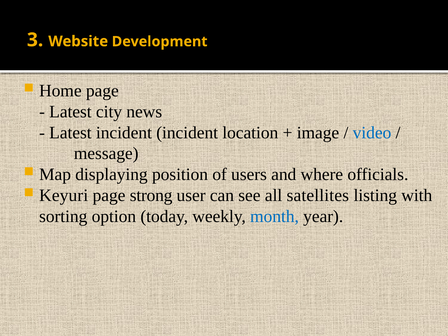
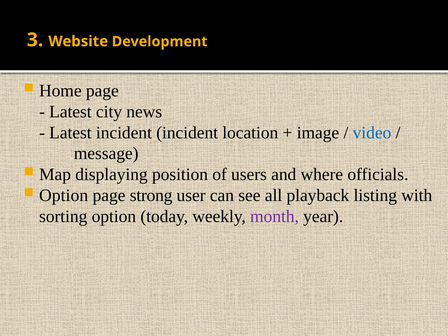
Keyuri at (64, 195): Keyuri -> Option
satellites: satellites -> playback
month colour: blue -> purple
